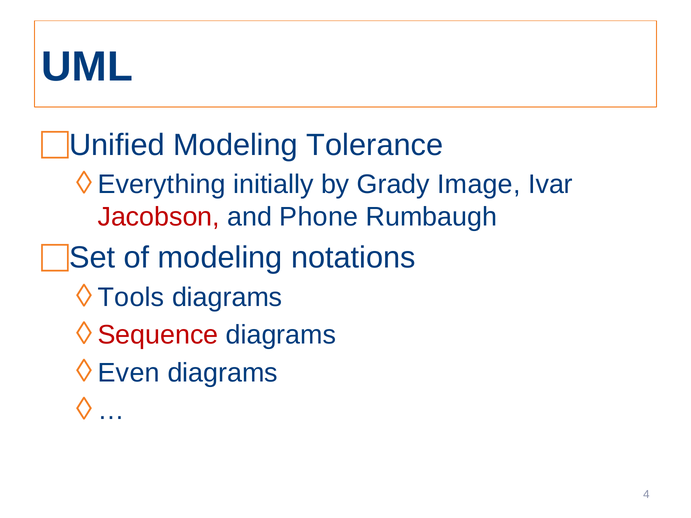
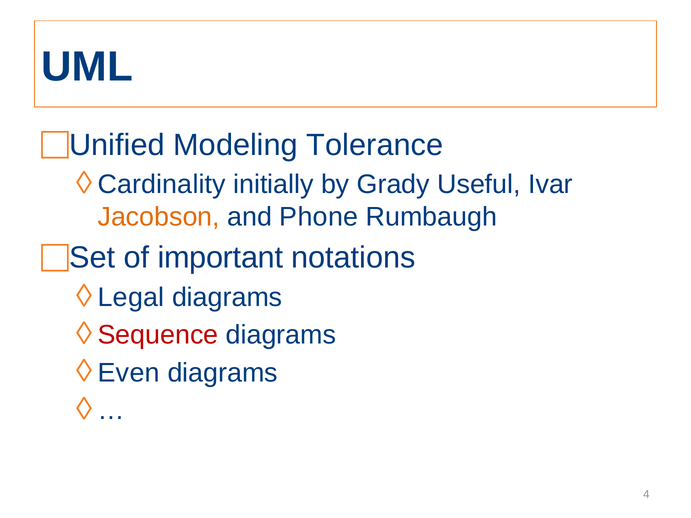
Everything: Everything -> Cardinality
Image: Image -> Useful
Jacobson colour: red -> orange
of modeling: modeling -> important
Tools: Tools -> Legal
